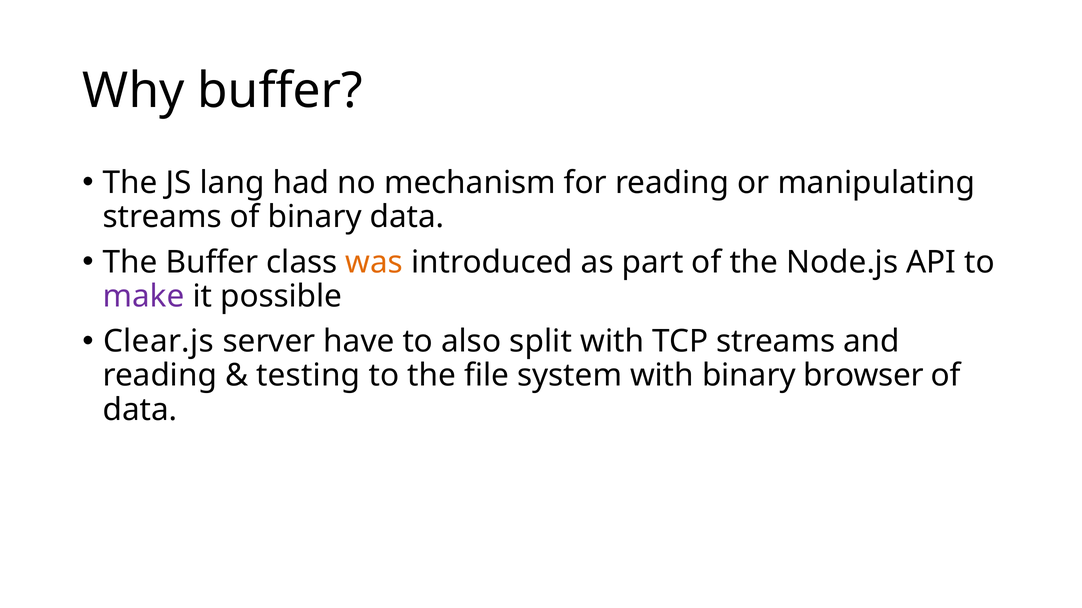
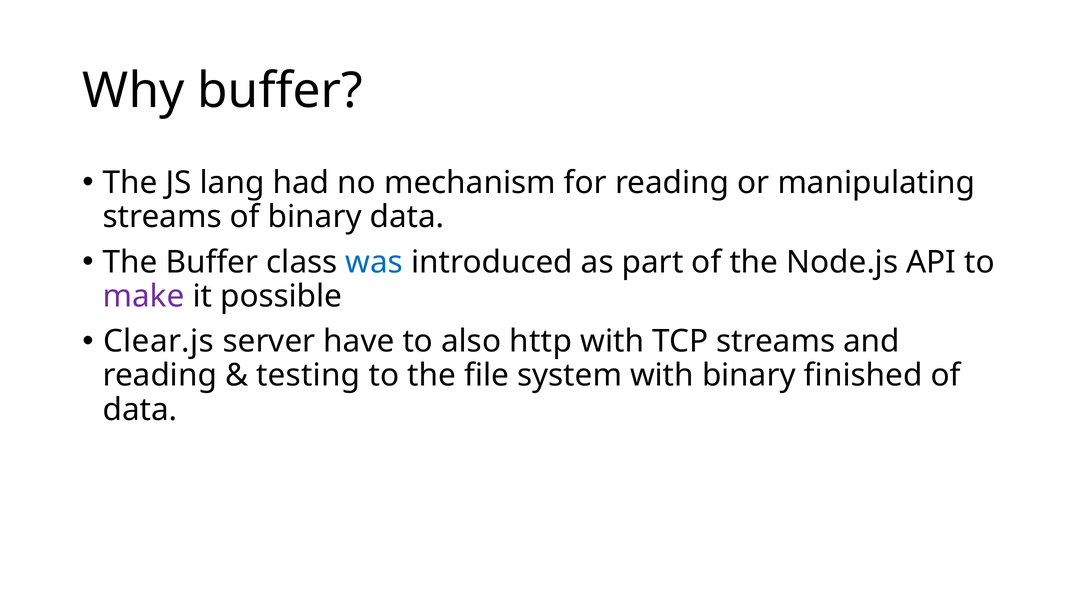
was colour: orange -> blue
split: split -> http
browser: browser -> finished
